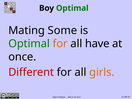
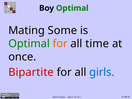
have: have -> time
Different: Different -> Bipartite
girls colour: orange -> blue
